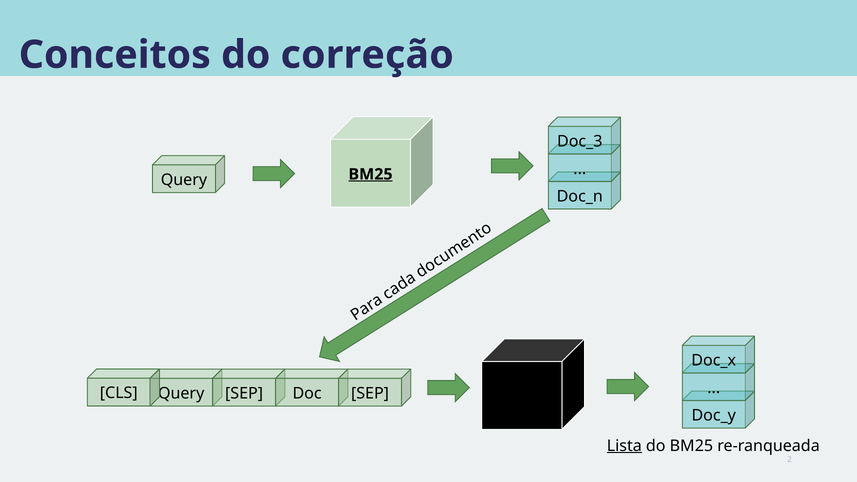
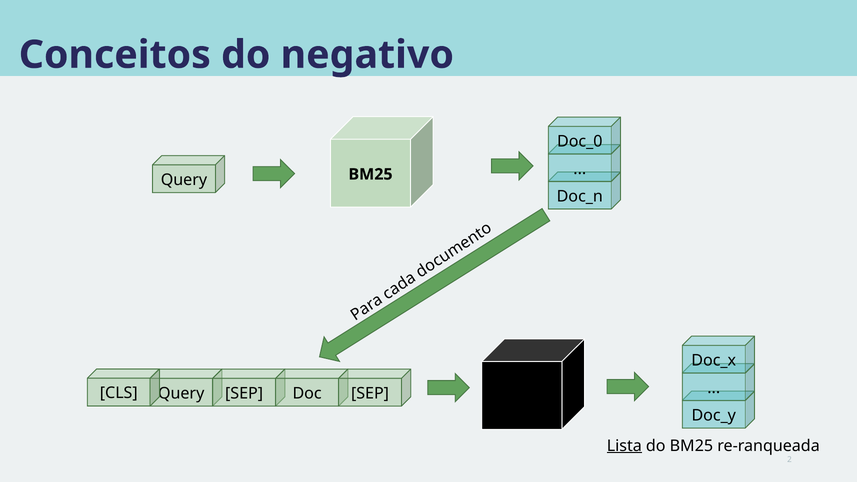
correção: correção -> negativo
Doc_3: Doc_3 -> Doc_0
BM25 at (371, 174) underline: present -> none
